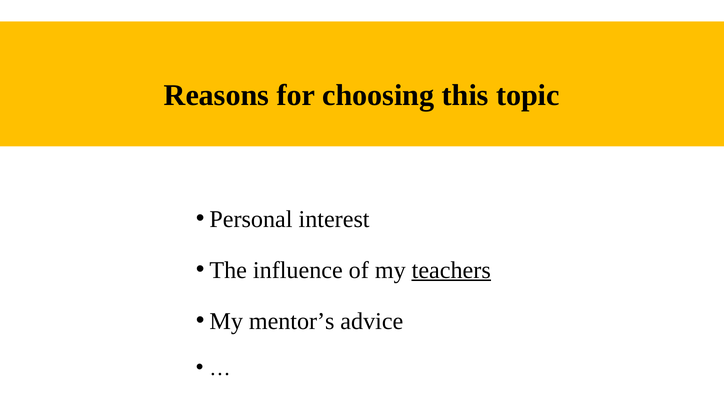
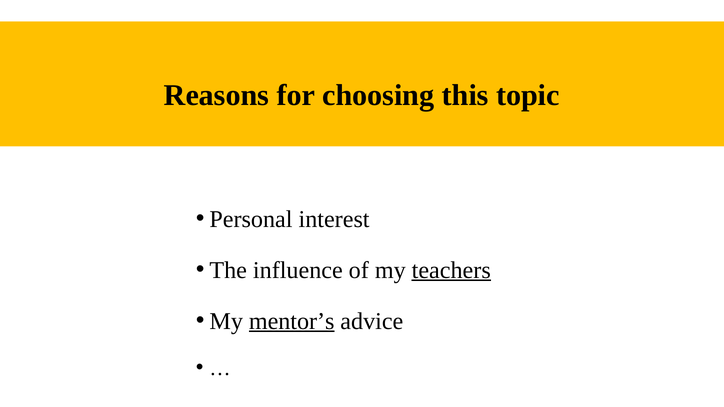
mentor’s underline: none -> present
